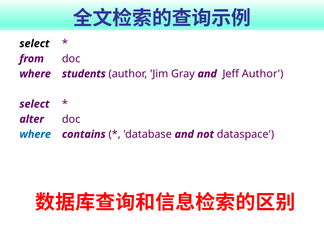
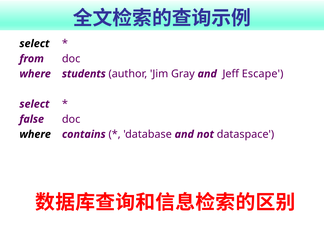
Jeff Author: Author -> Escape
alter: alter -> false
where at (35, 134) colour: blue -> black
